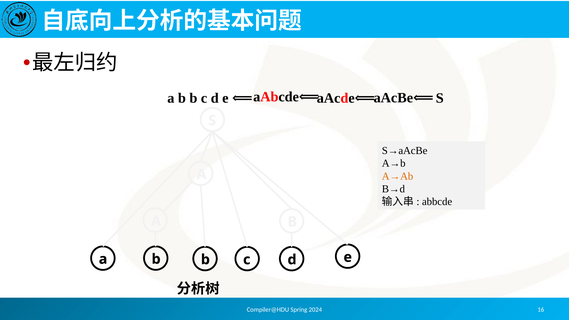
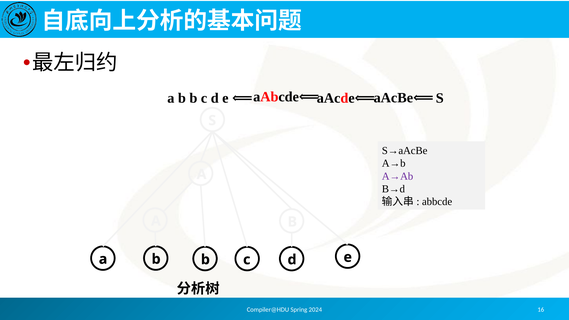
A→Ab colour: orange -> purple
